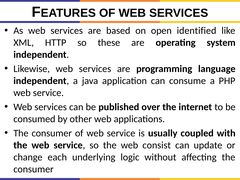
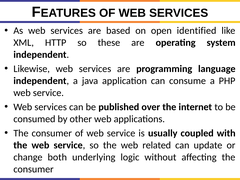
consist: consist -> related
each: each -> both
